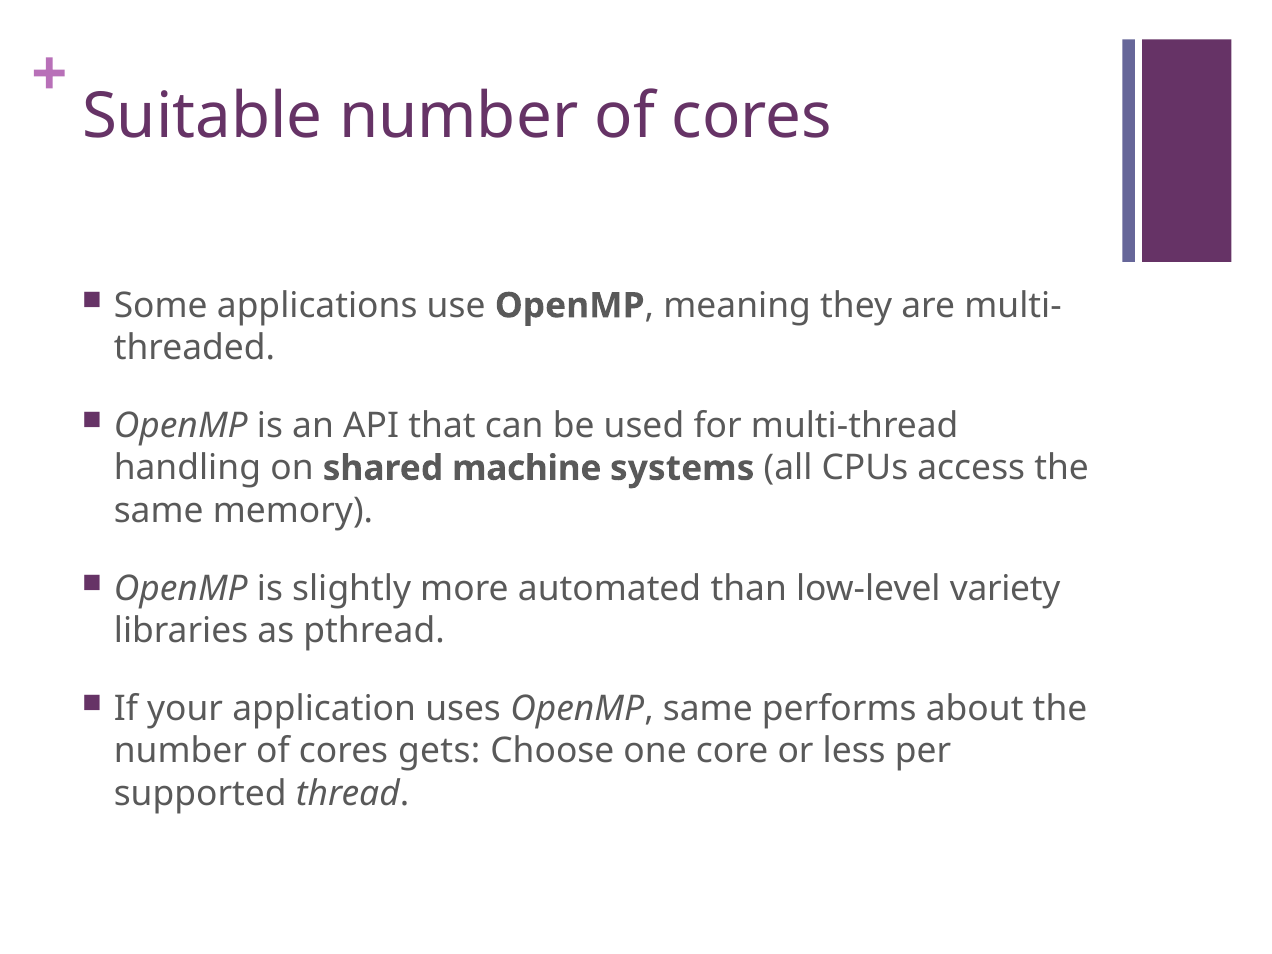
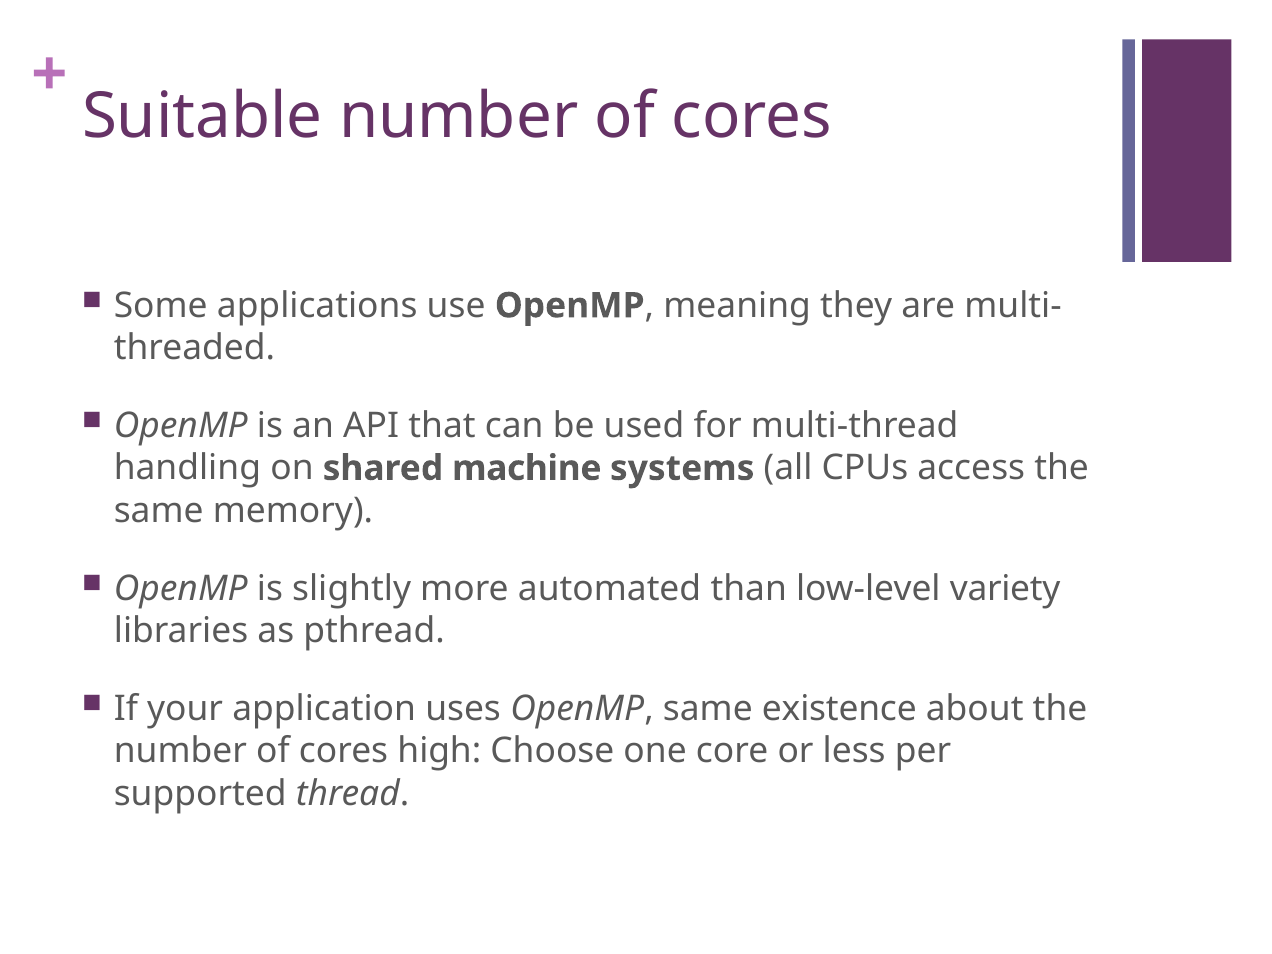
performs: performs -> existence
gets: gets -> high
